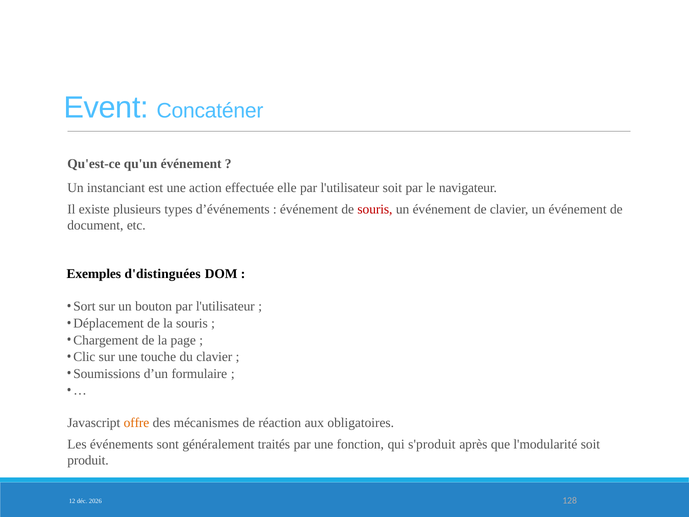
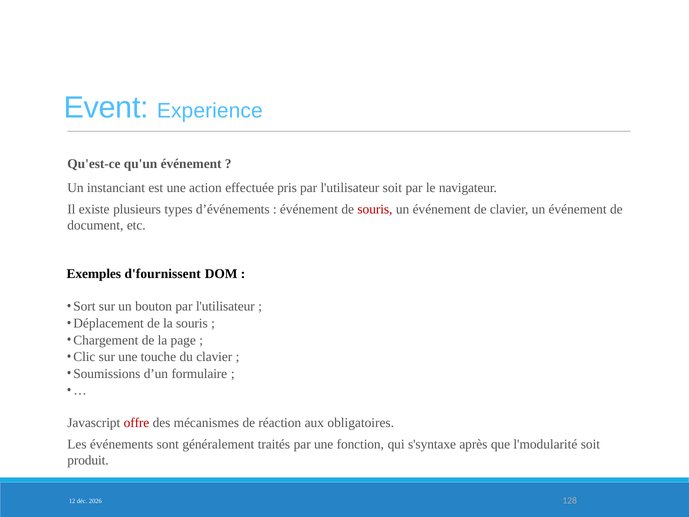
Concaténer: Concaténer -> Experience
elle: elle -> pris
d'distinguées: d'distinguées -> d'fournissent
offre colour: orange -> red
s'produit: s'produit -> s'syntaxe
